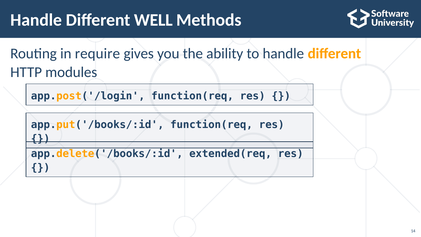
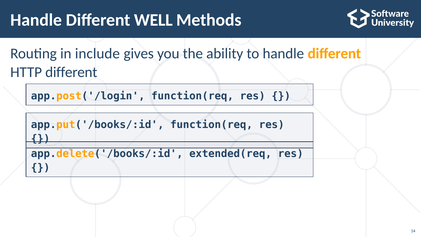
require: require -> include
HTTP modules: modules -> different
